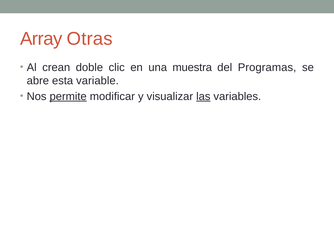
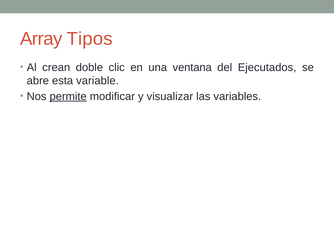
Otras: Otras -> Tipos
muestra: muestra -> ventana
Programas: Programas -> Ejecutados
las underline: present -> none
